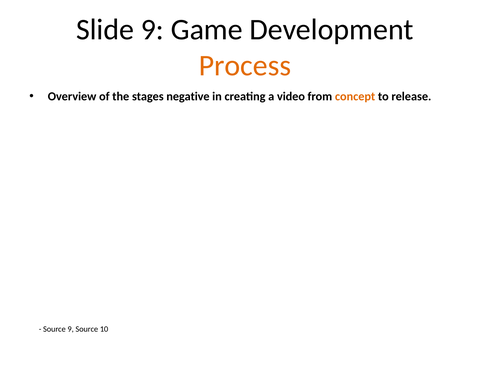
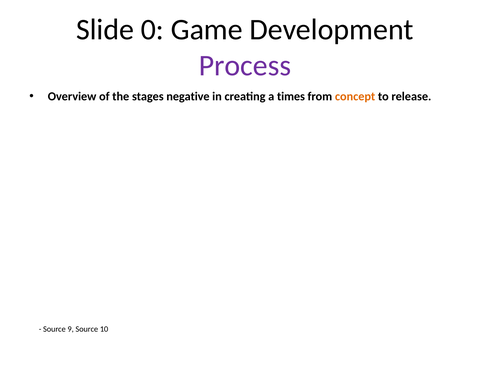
Slide 9: 9 -> 0
Process colour: orange -> purple
video: video -> times
